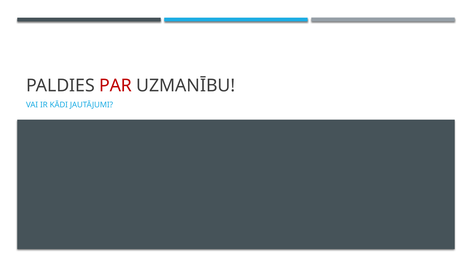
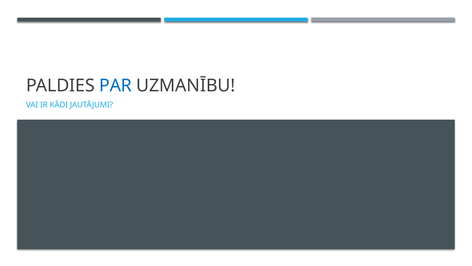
PAR colour: red -> blue
